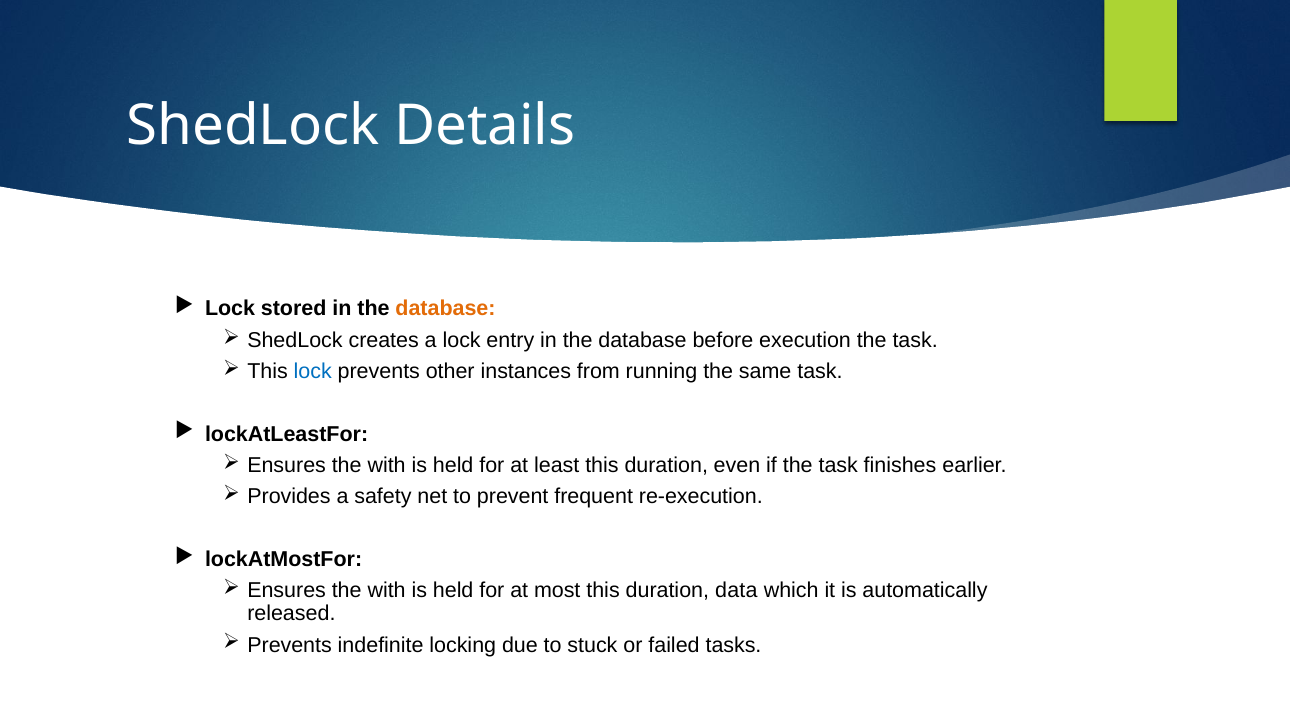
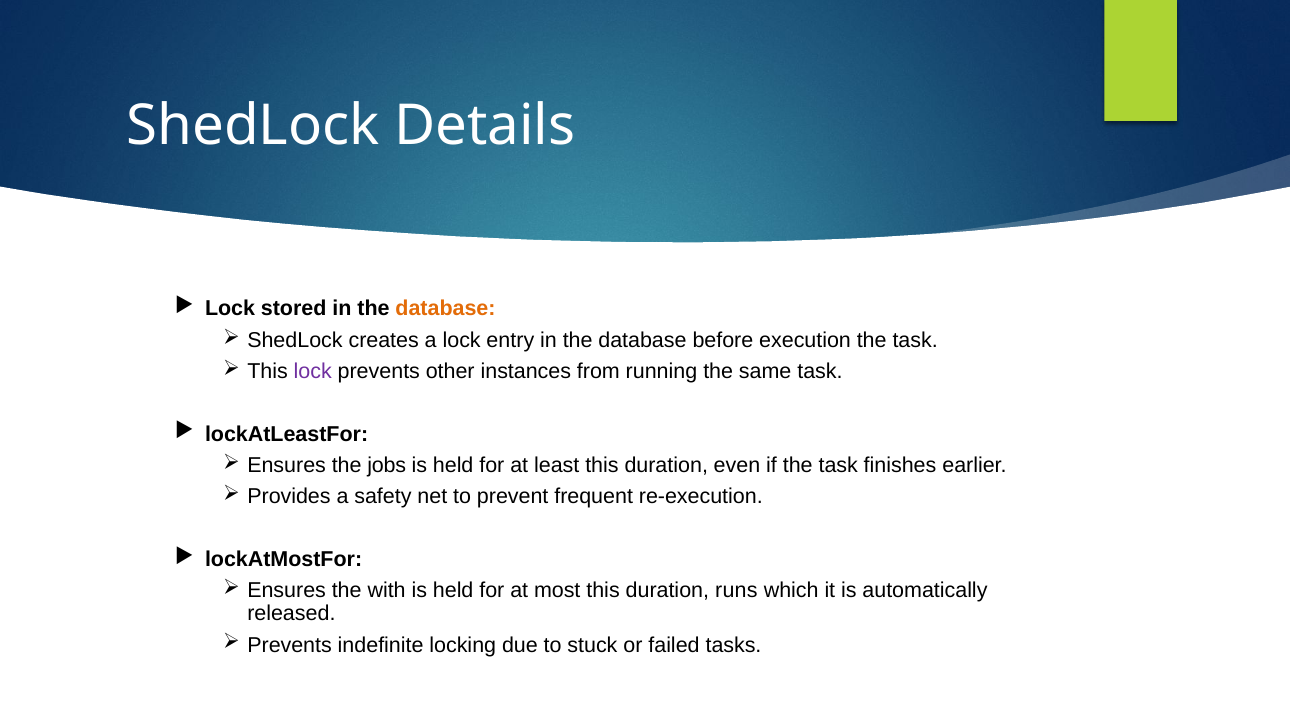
lock at (313, 371) colour: blue -> purple
with at (387, 465): with -> jobs
data: data -> runs
